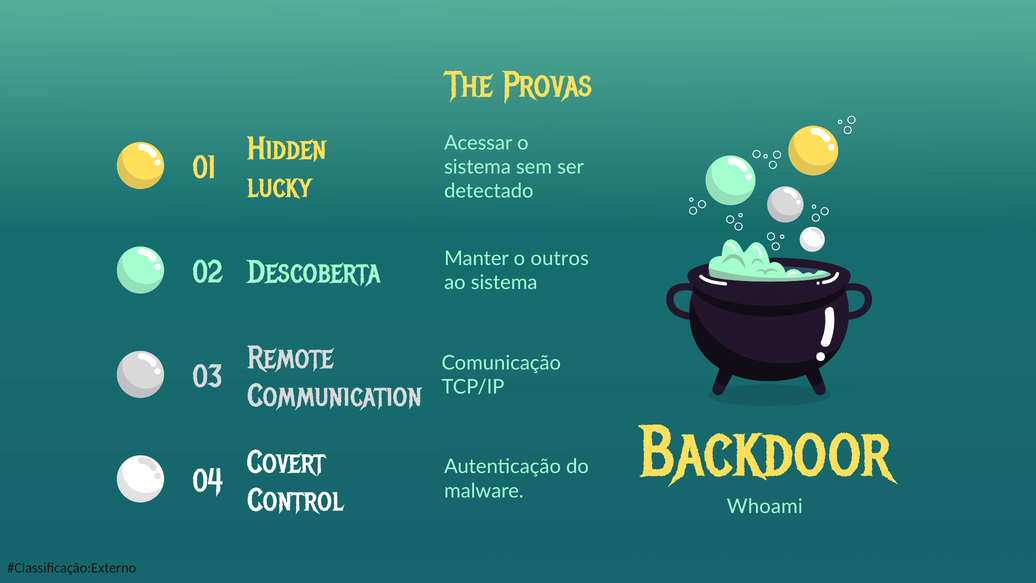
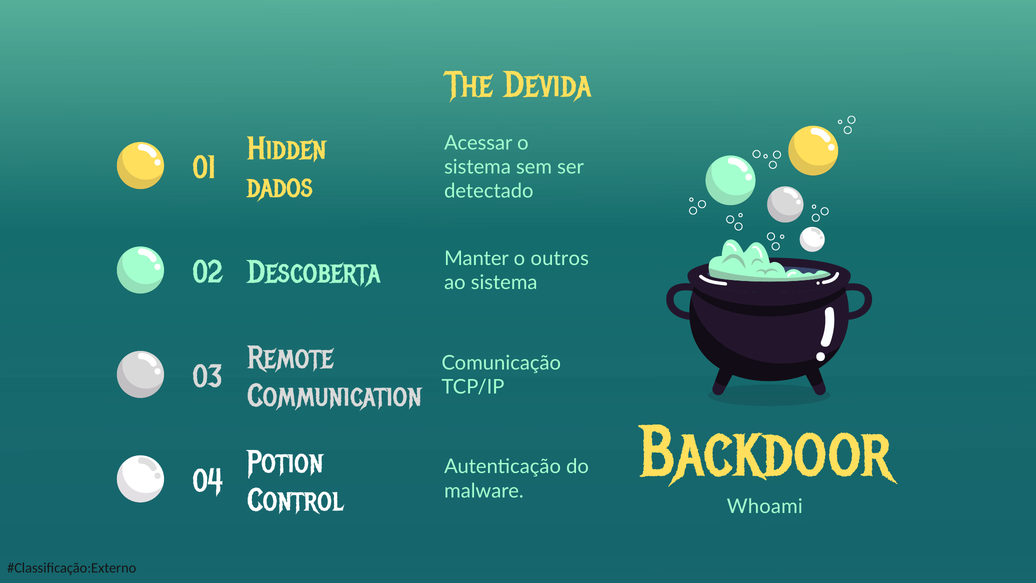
Provas: Provas -> Devida
lucky: lucky -> dados
Covert: Covert -> Potion
